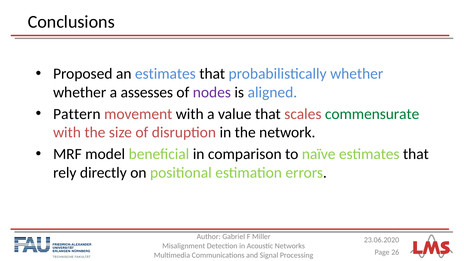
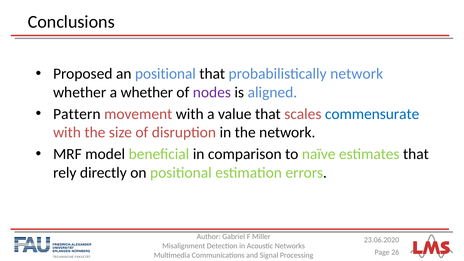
an estimates: estimates -> positional
probabilistically whether: whether -> network
a assesses: assesses -> whether
commensurate colour: green -> blue
